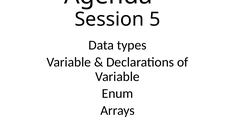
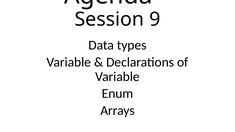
5: 5 -> 9
